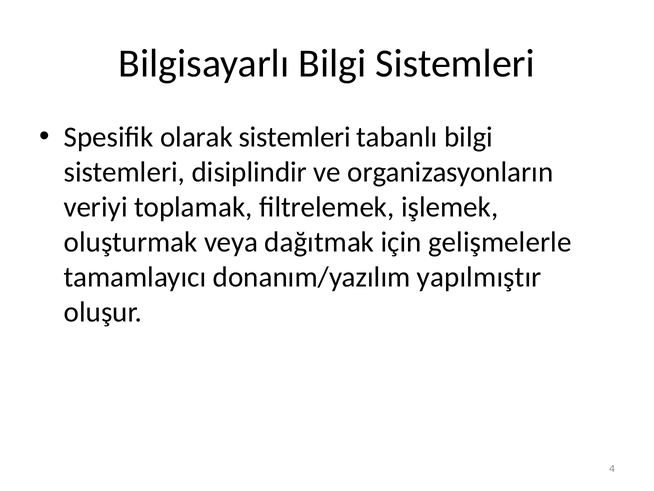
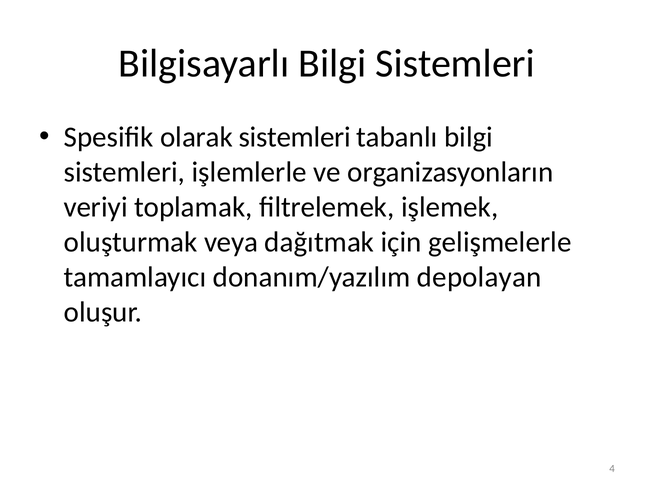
disiplindir: disiplindir -> işlemlerle
yapılmıştır: yapılmıştır -> depolayan
